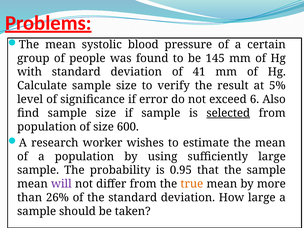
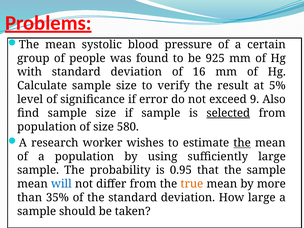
145: 145 -> 925
41: 41 -> 16
6: 6 -> 9
600: 600 -> 580
the at (242, 143) underline: none -> present
will colour: purple -> blue
26%: 26% -> 35%
